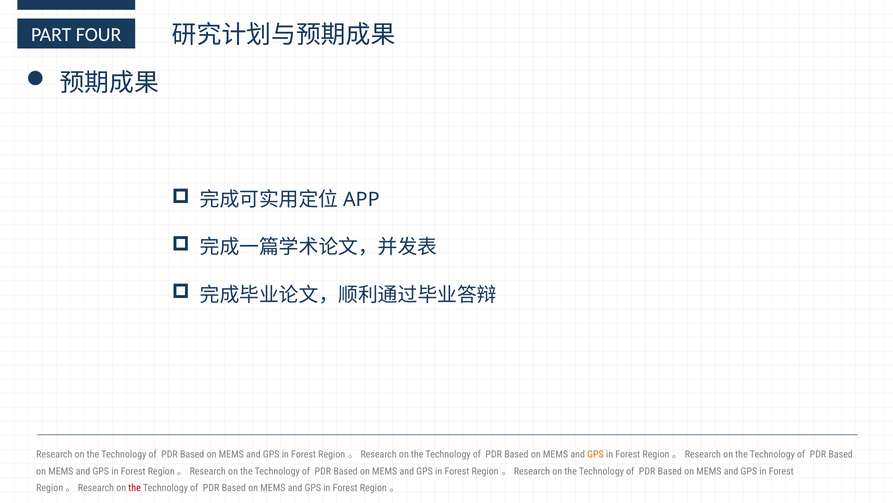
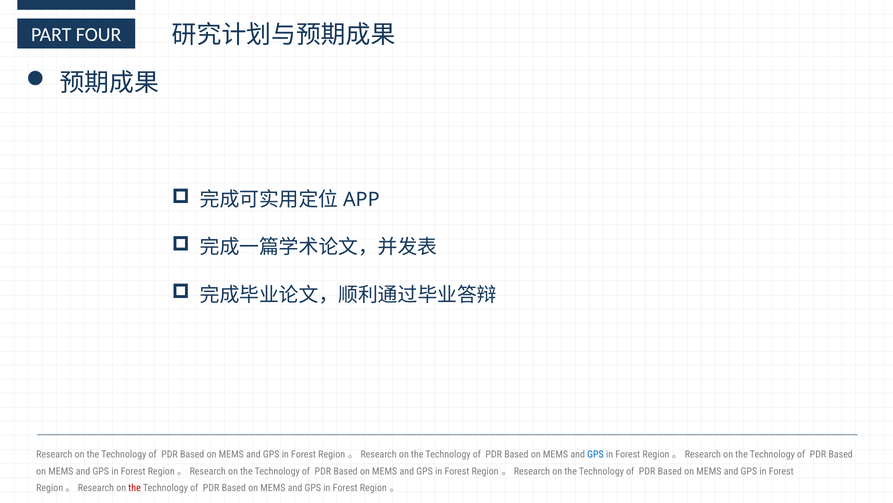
GPS at (595, 454) colour: orange -> blue
